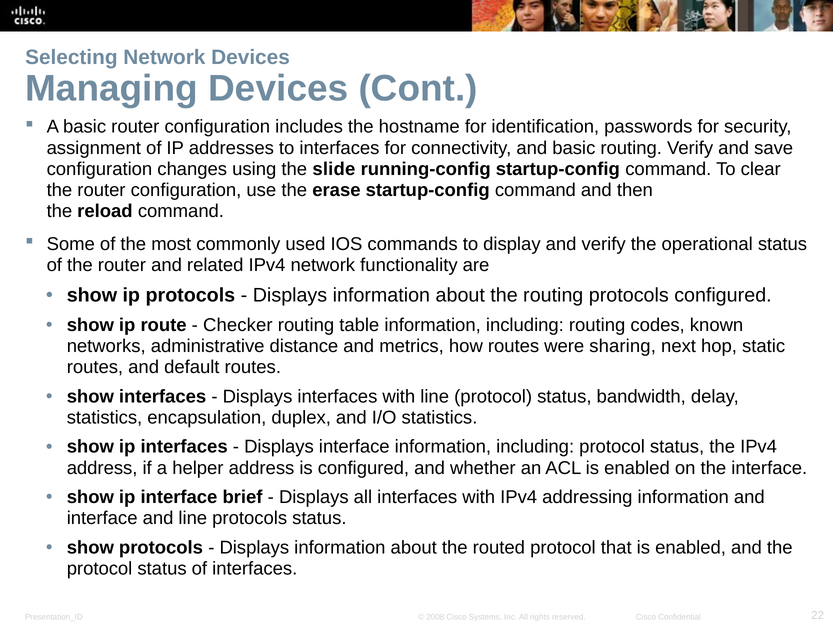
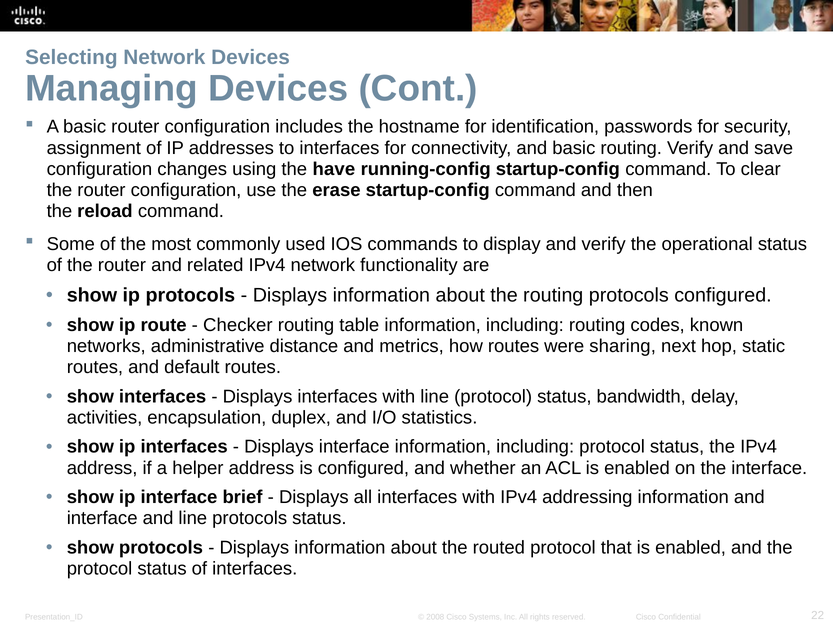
slide: slide -> have
statistics at (105, 417): statistics -> activities
